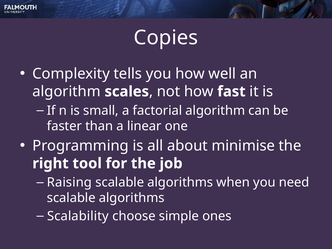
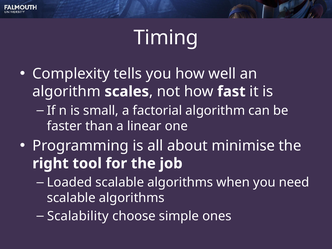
Copies: Copies -> Timing
Raising: Raising -> Loaded
